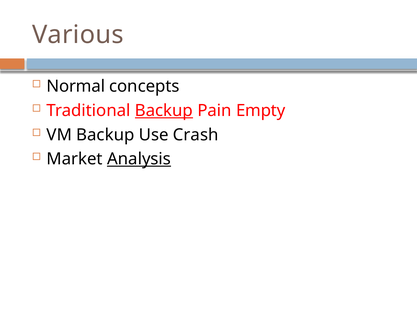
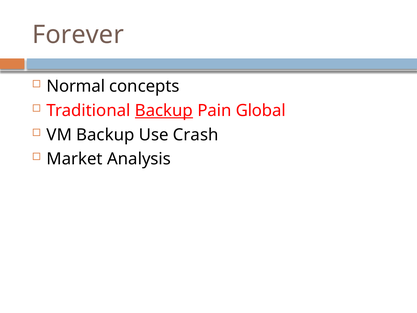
Various: Various -> Forever
Empty: Empty -> Global
Analysis underline: present -> none
